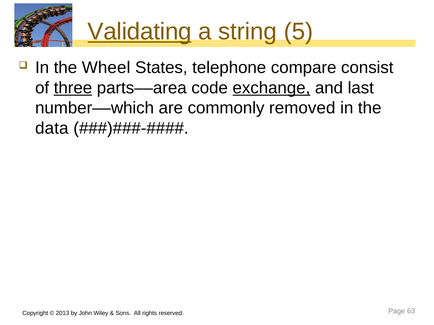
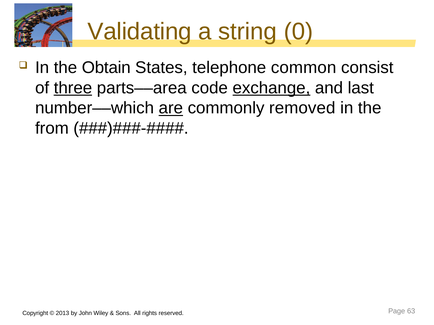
Validating underline: present -> none
5: 5 -> 0
Wheel: Wheel -> Obtain
compare: compare -> common
are underline: none -> present
data: data -> from
